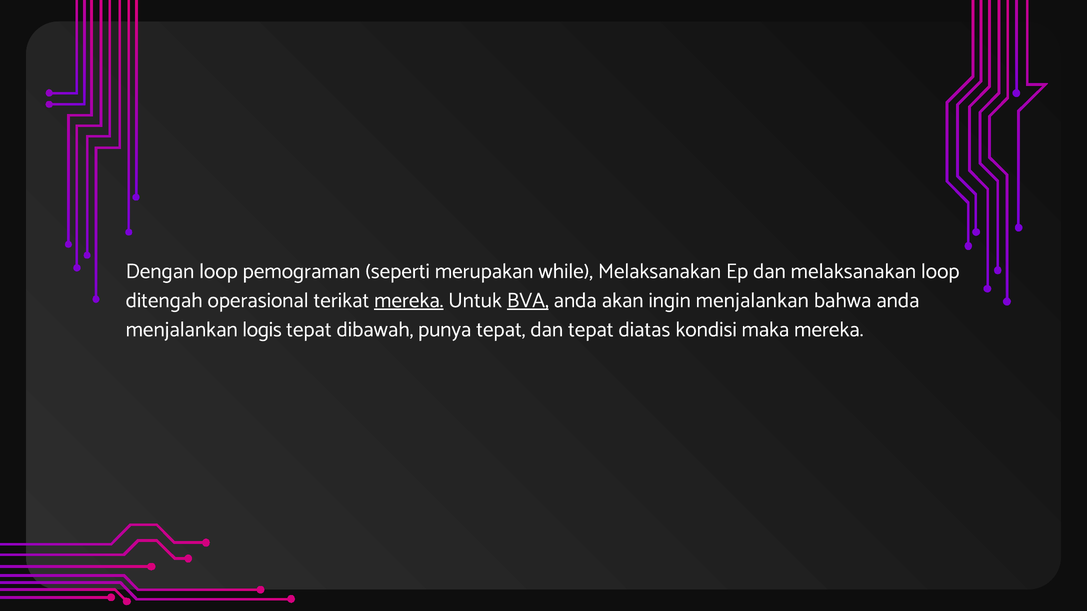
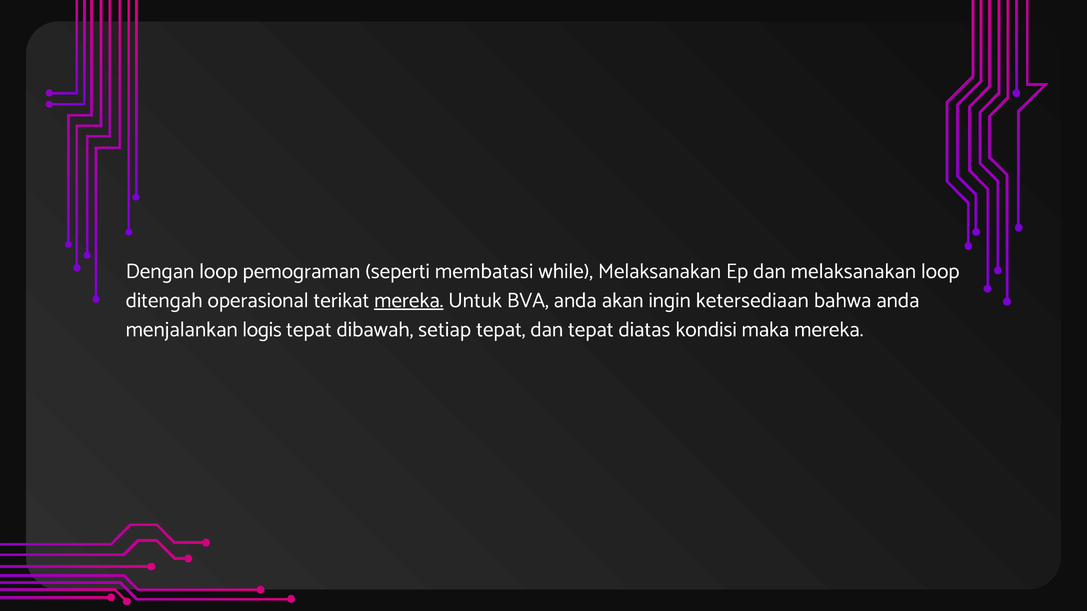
merupakan: merupakan -> membatasi
BVA underline: present -> none
ingin menjalankan: menjalankan -> ketersediaan
punya: punya -> setiap
